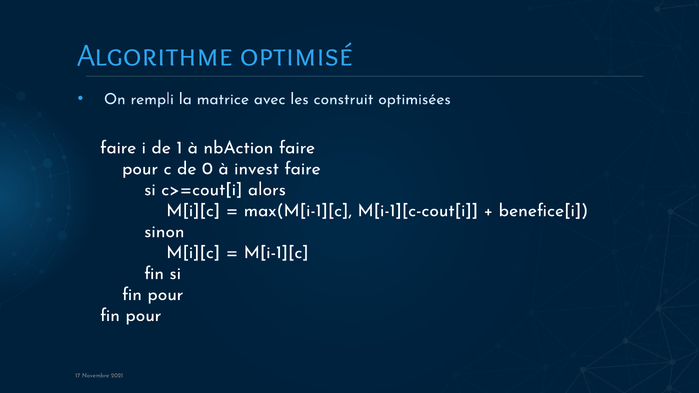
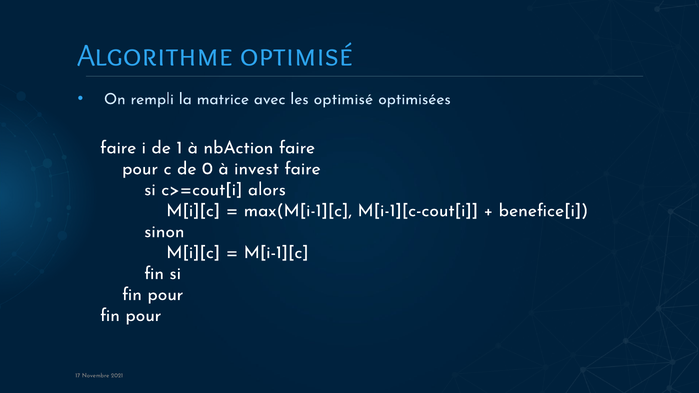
les construit: construit -> optimisé
